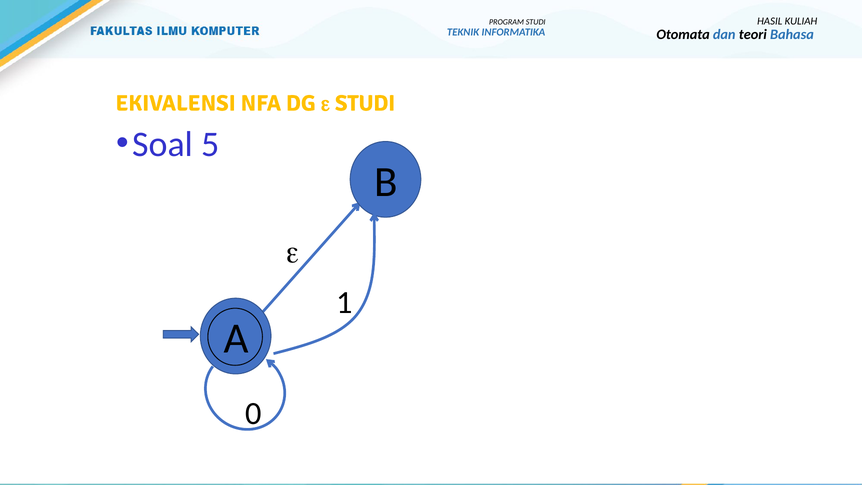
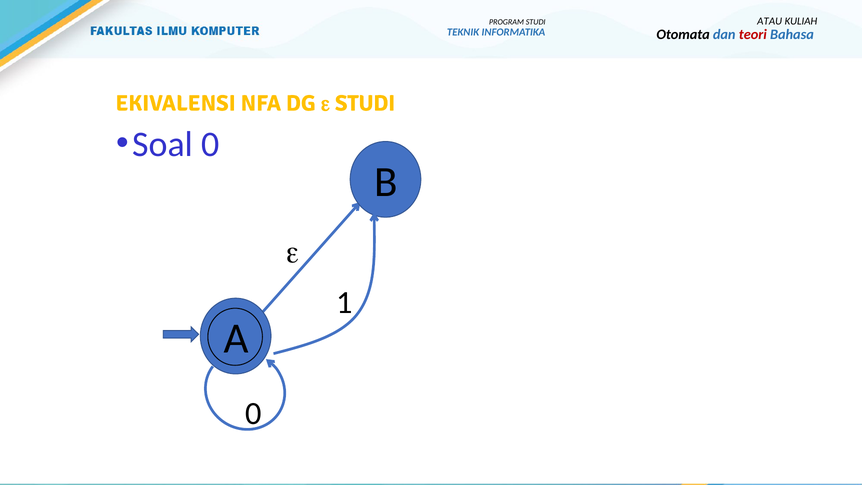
HASIL: HASIL -> ATAU
teori colour: black -> red
Soal 5: 5 -> 0
